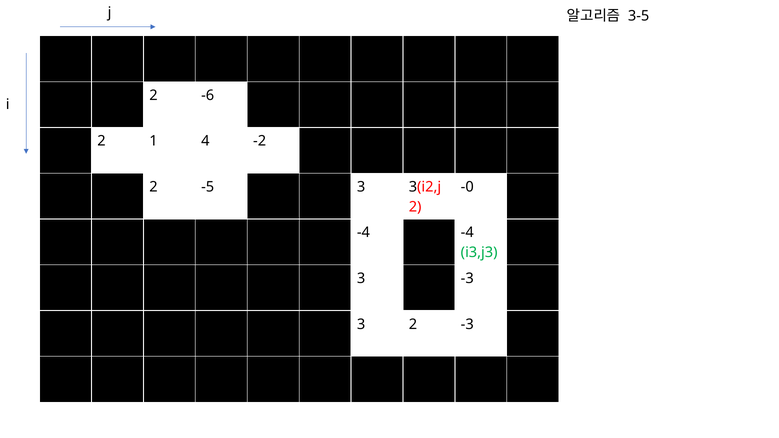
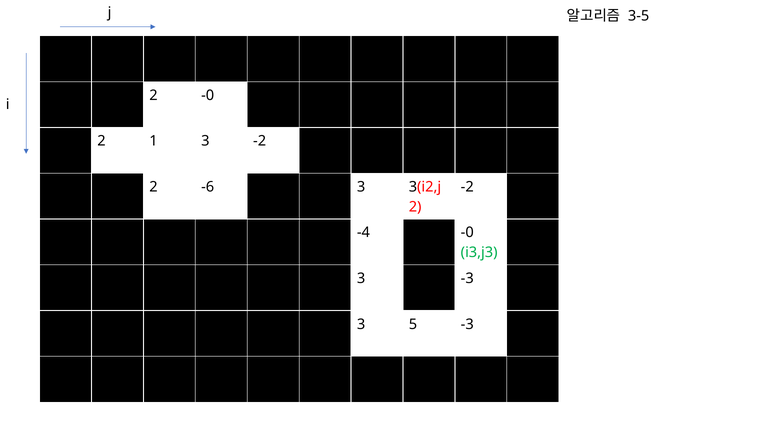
2 -6: -6 -> -0
1 4: 4 -> 3
-5: -5 -> -6
-0 at (467, 187): -0 -> -2
-4 -4: -4 -> -0
3 2: 2 -> 5
